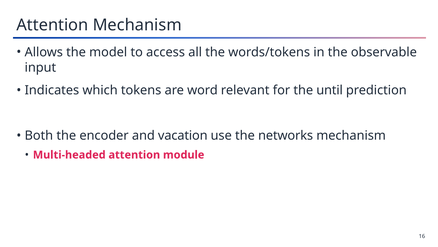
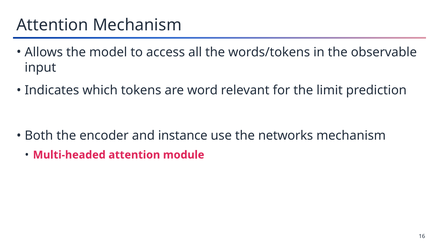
until: until -> limit
vacation: vacation -> instance
